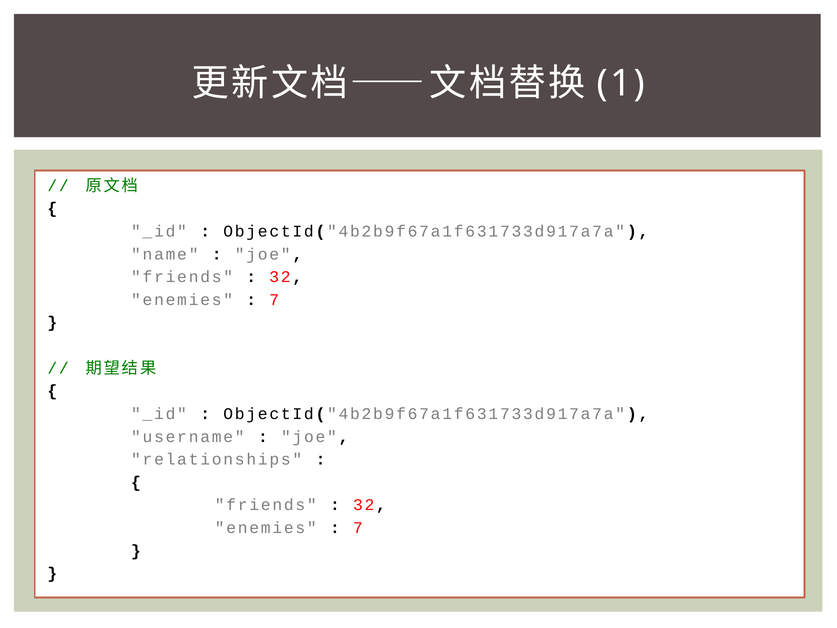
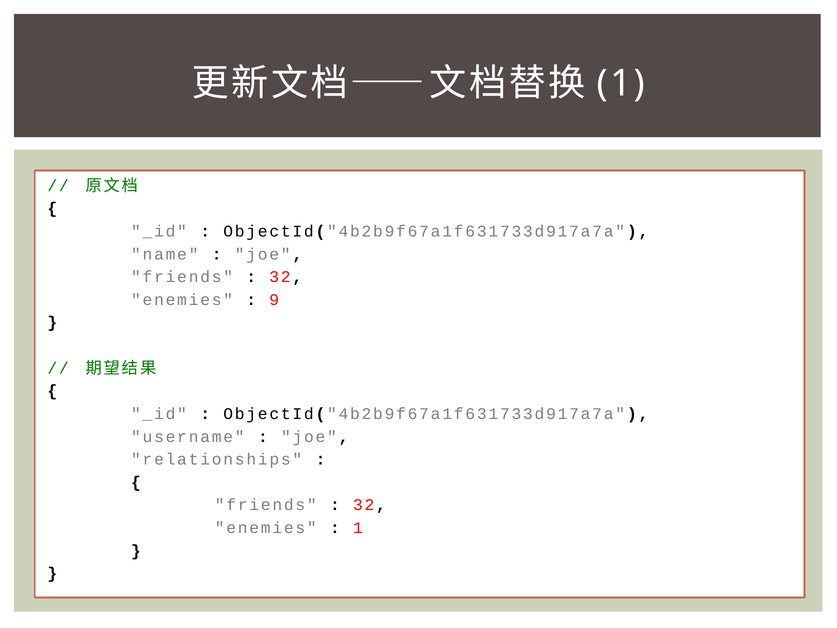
7 at (274, 300): 7 -> 9
7 at (358, 528): 7 -> 1
